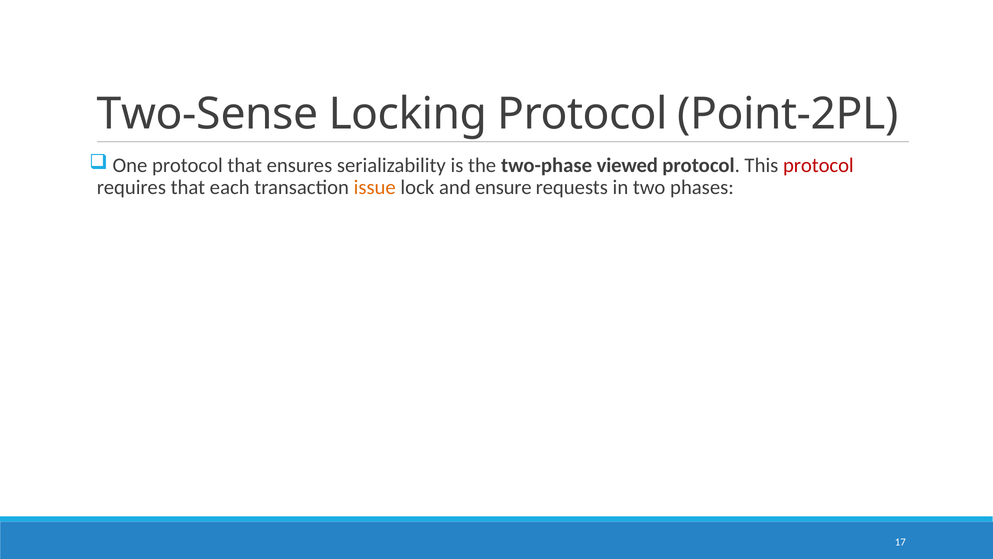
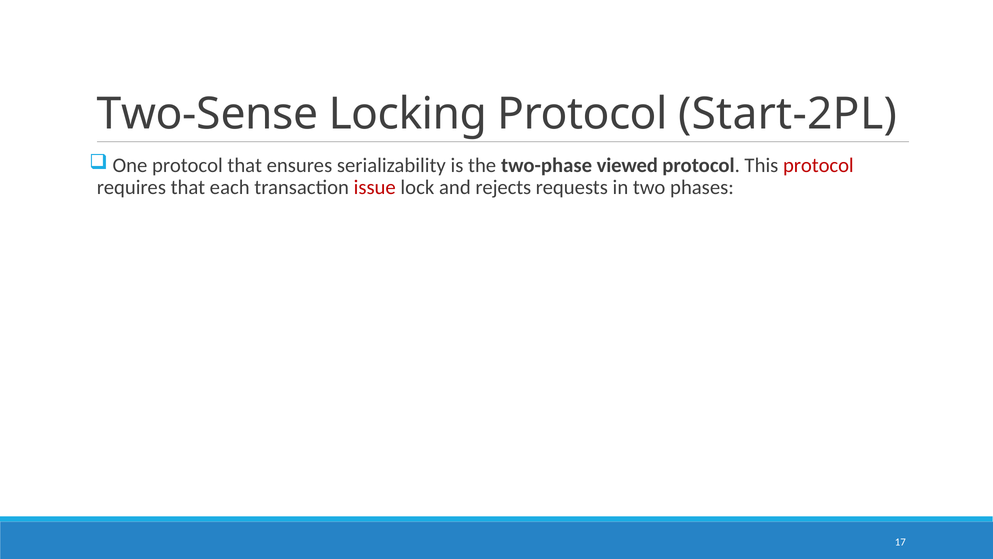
Point-2PL: Point-2PL -> Start-2PL
issue colour: orange -> red
ensure: ensure -> rejects
